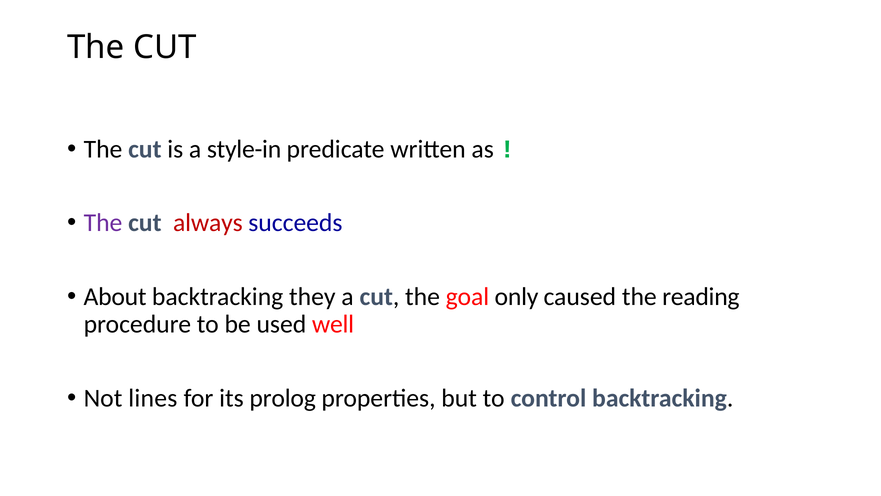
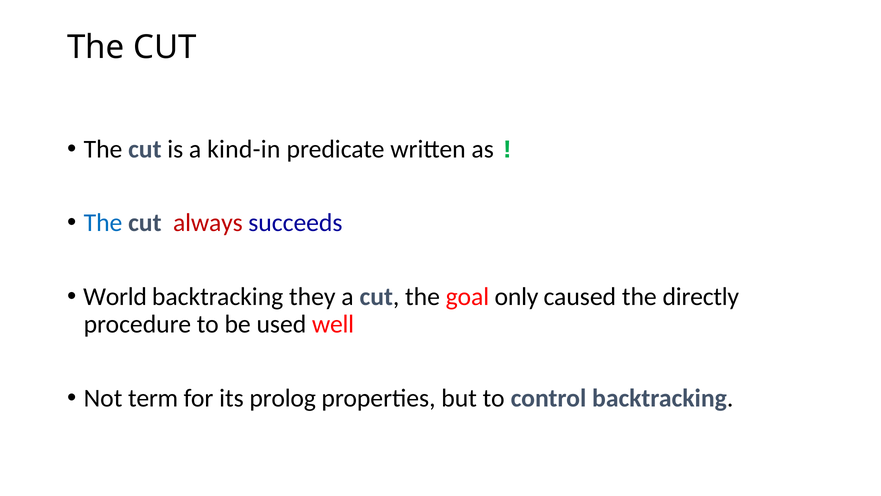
style-in: style-in -> kind-in
The at (103, 223) colour: purple -> blue
About: About -> World
reading: reading -> directly
lines: lines -> term
